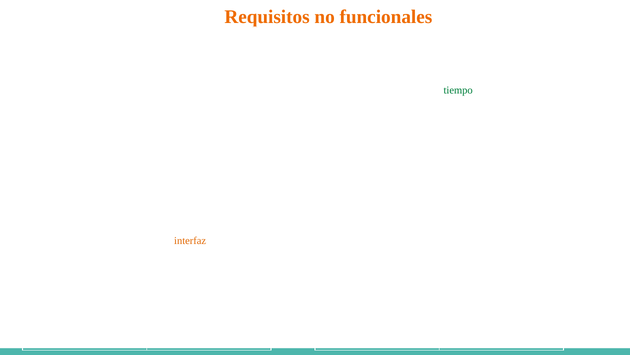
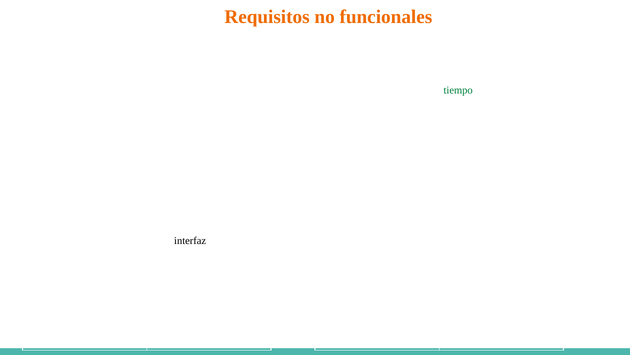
interfaz at (190, 241) colour: orange -> black
